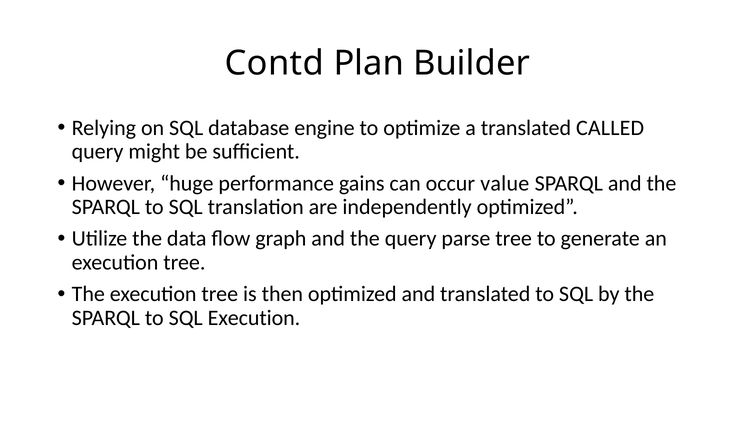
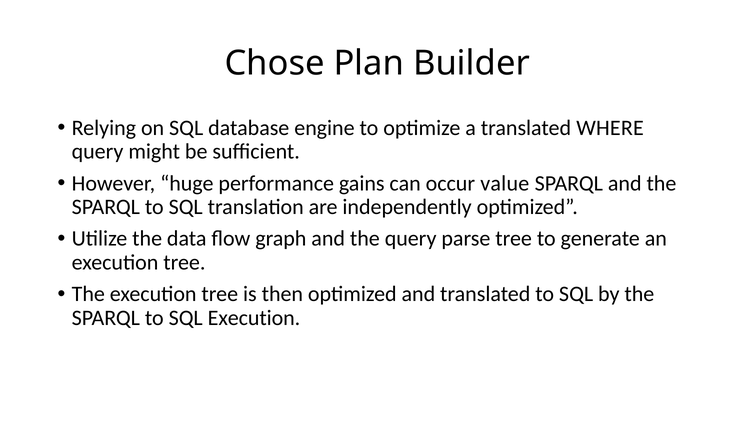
Contd: Contd -> Chose
CALLED: CALLED -> WHERE
